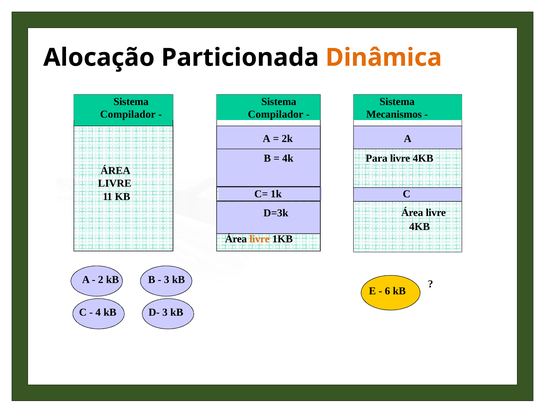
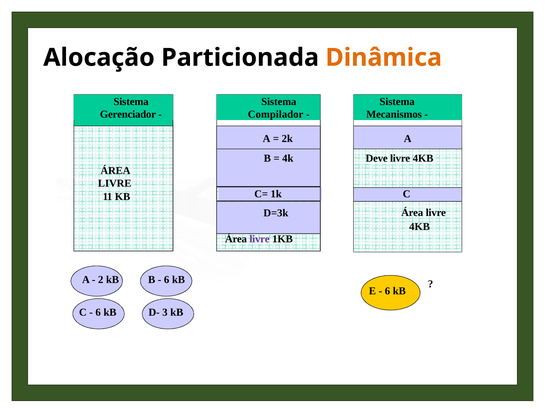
Compilador at (128, 114): Compilador -> Gerenciador
Para: Para -> Deve
livre at (260, 239) colour: orange -> purple
3 at (167, 279): 3 -> 6
4 at (98, 312): 4 -> 6
